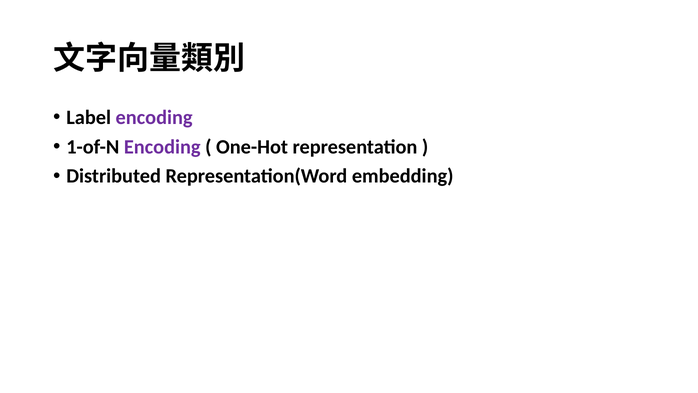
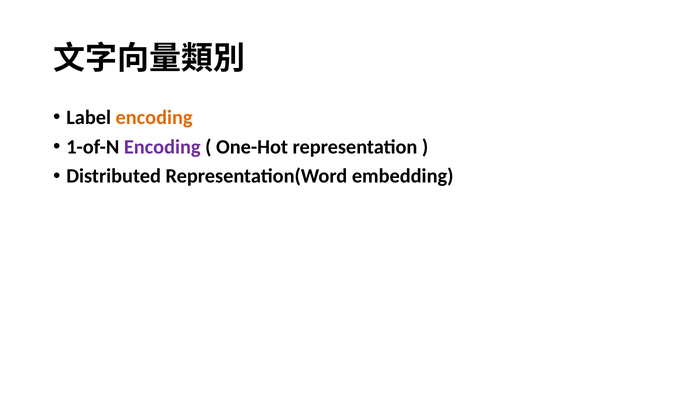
encoding at (154, 117) colour: purple -> orange
